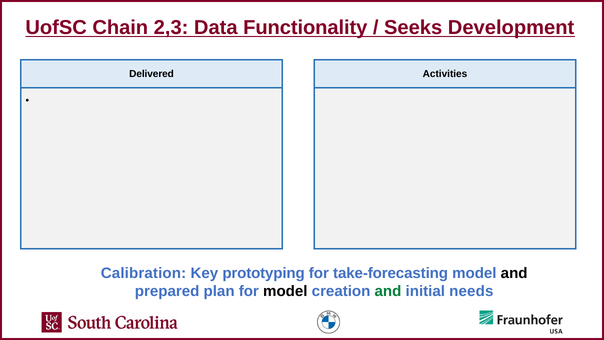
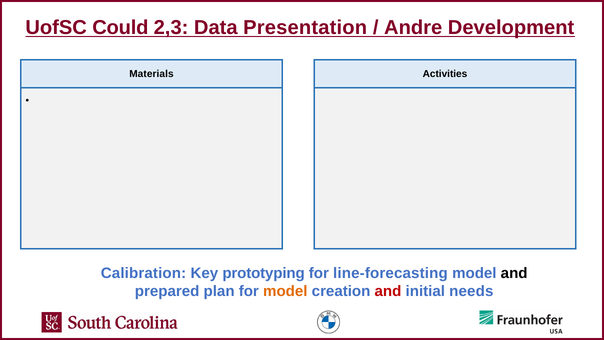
Chain: Chain -> Could
Functionality: Functionality -> Presentation
Seeks: Seeks -> Andre
Delivered: Delivered -> Materials
take-forecasting: take-forecasting -> line-forecasting
model at (285, 291) colour: black -> orange
and at (388, 291) colour: green -> red
